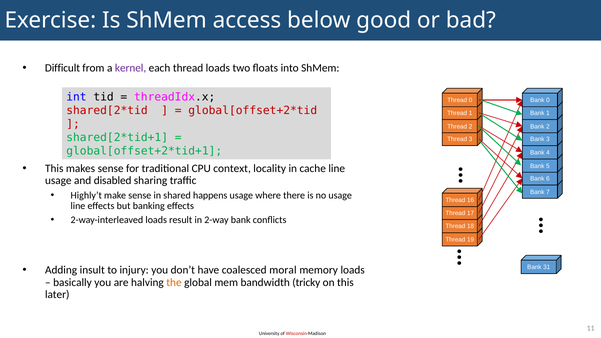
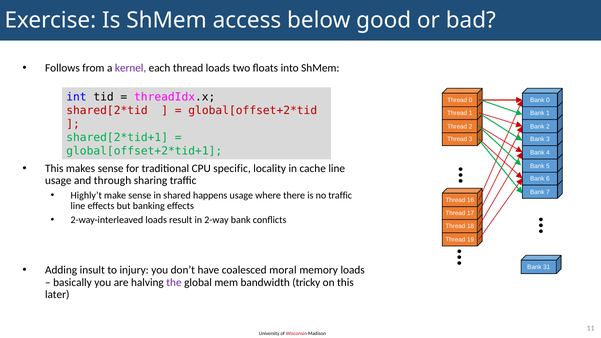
Difficult: Difficult -> Follows
context: context -> specific
disabled: disabled -> through
no usage: usage -> traffic
the colour: orange -> purple
